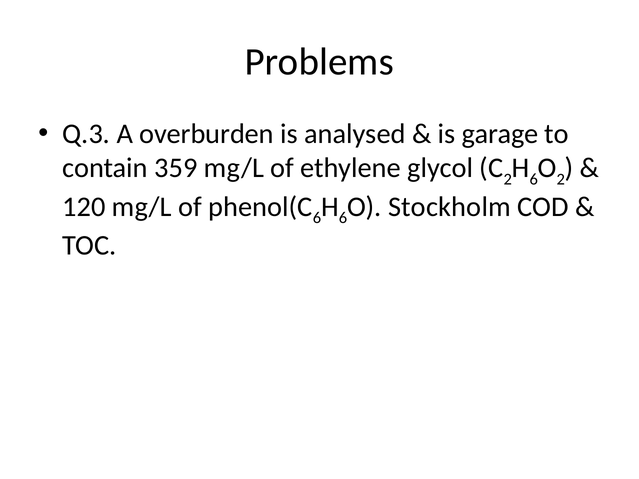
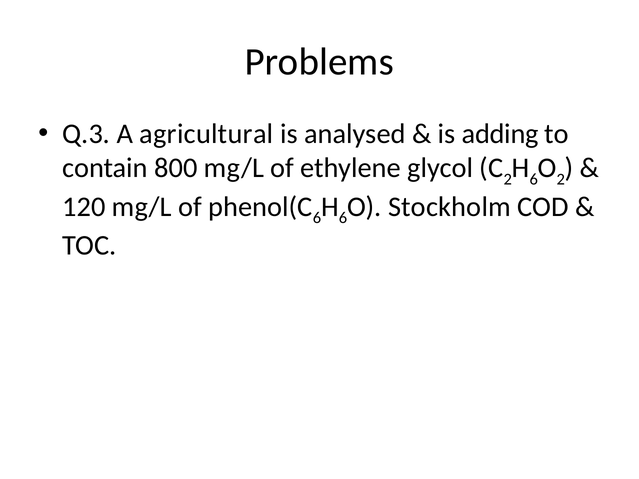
overburden: overburden -> agricultural
garage: garage -> adding
359: 359 -> 800
